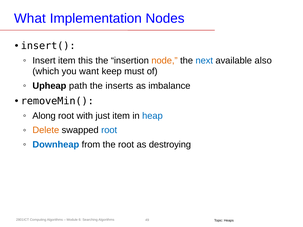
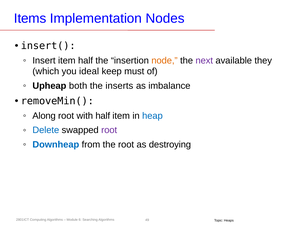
What: What -> Items
item this: this -> half
next colour: blue -> purple
also: also -> they
want: want -> ideal
path: path -> both
with just: just -> half
Delete colour: orange -> blue
root at (109, 130) colour: blue -> purple
